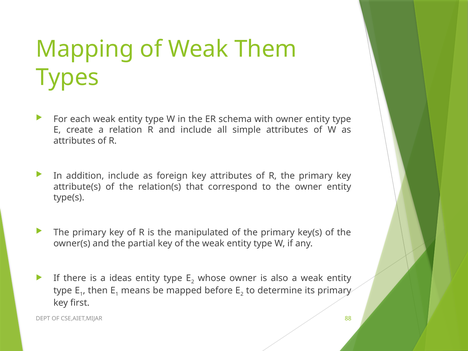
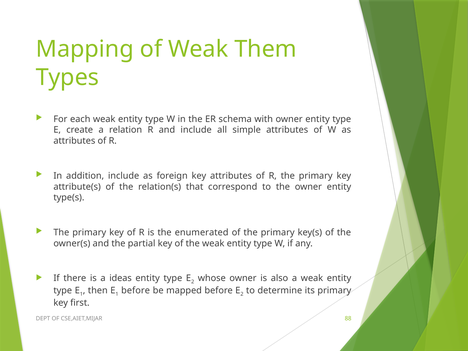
manipulated: manipulated -> enumerated
means at (136, 291): means -> before
